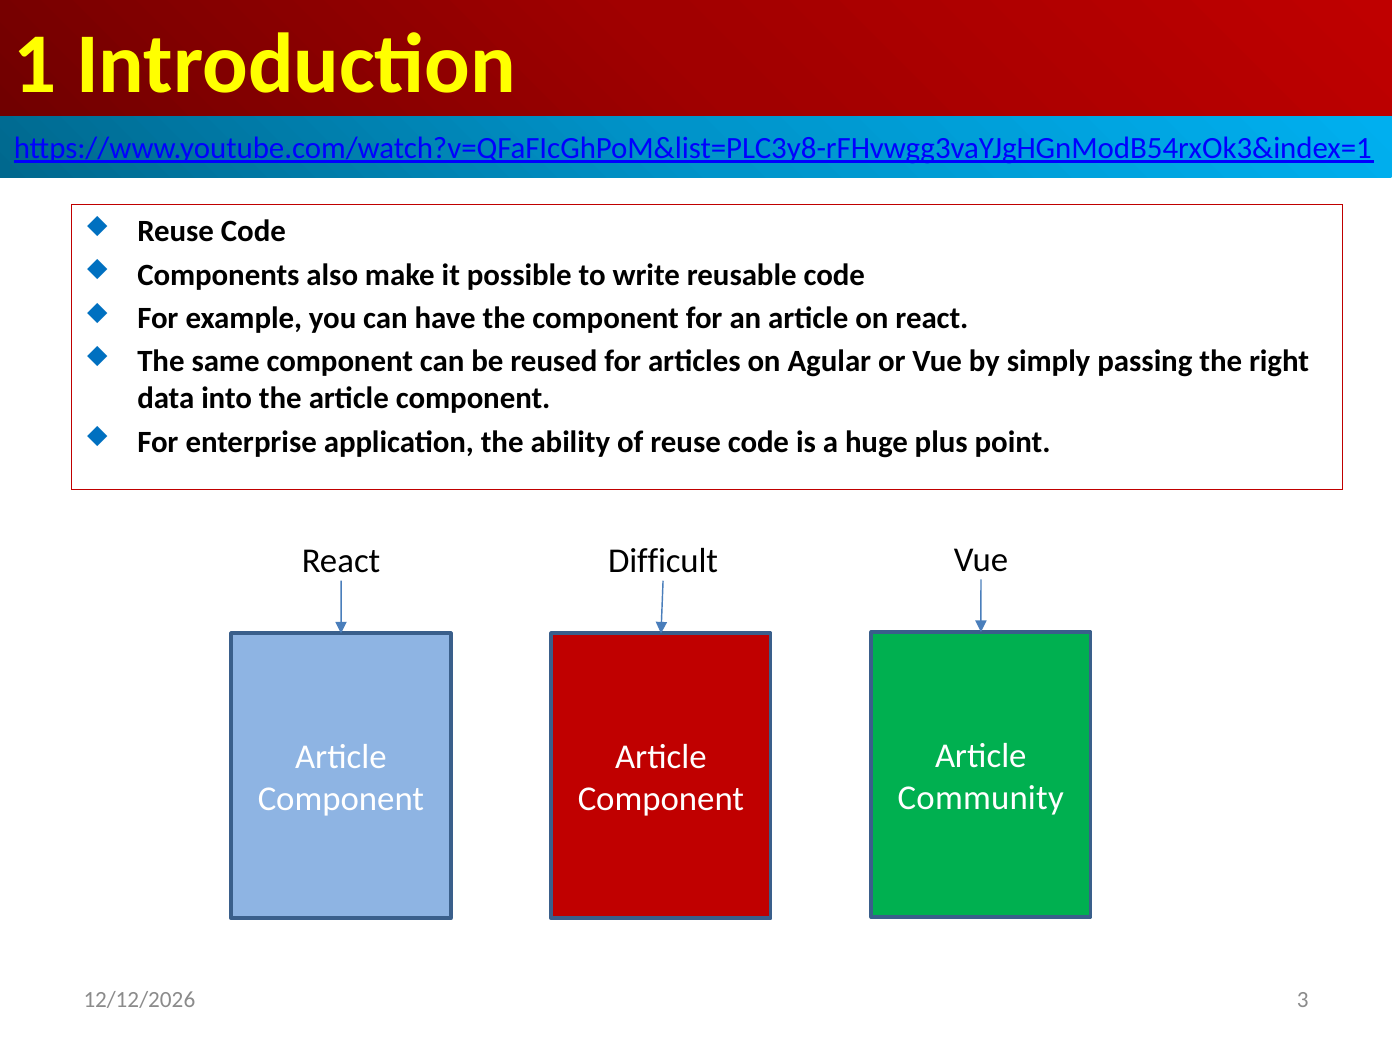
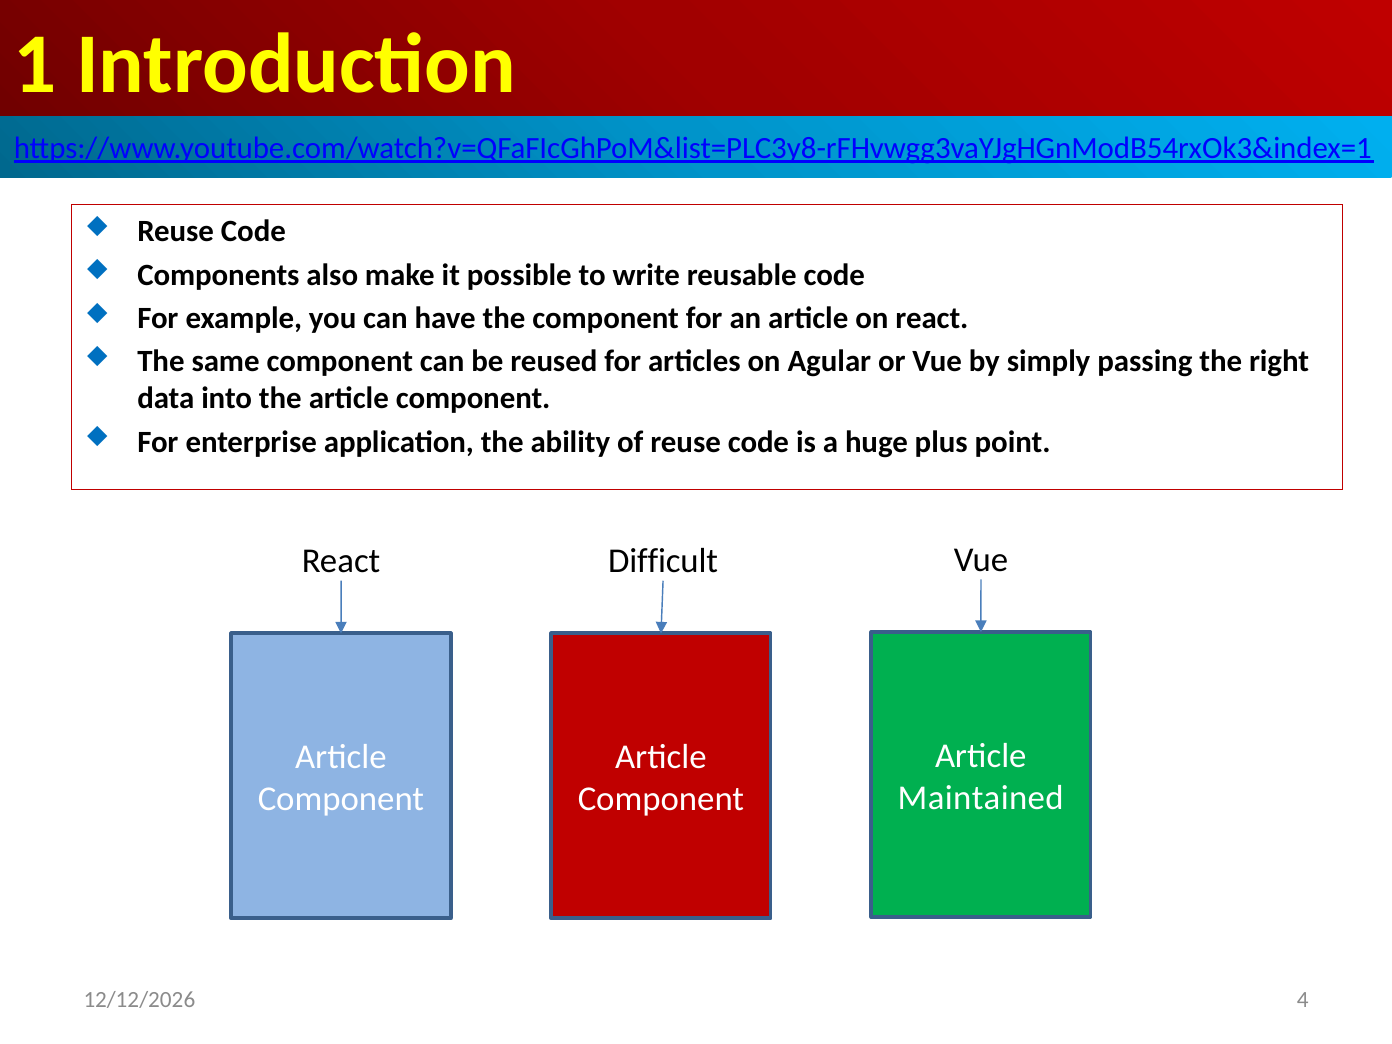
Community: Community -> Maintained
3: 3 -> 4
